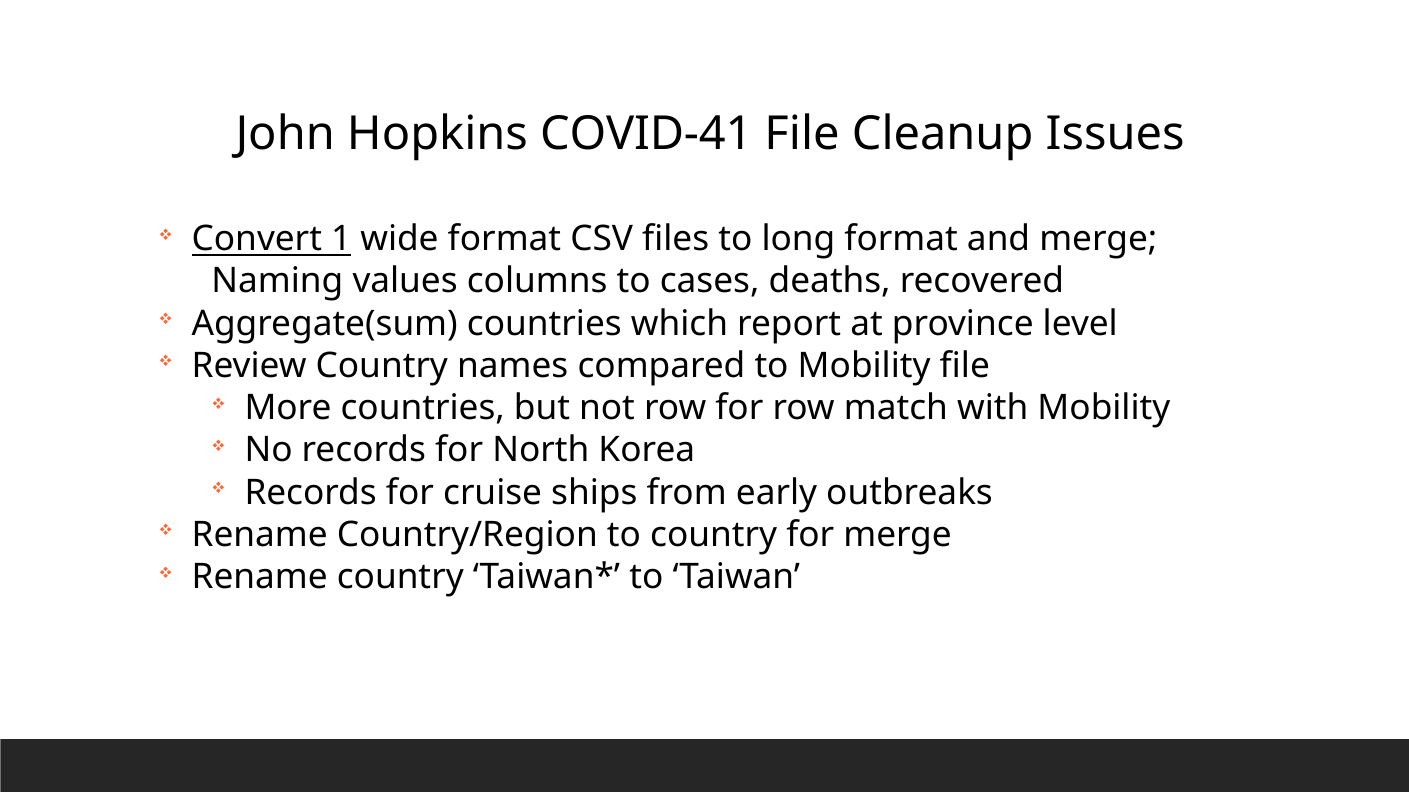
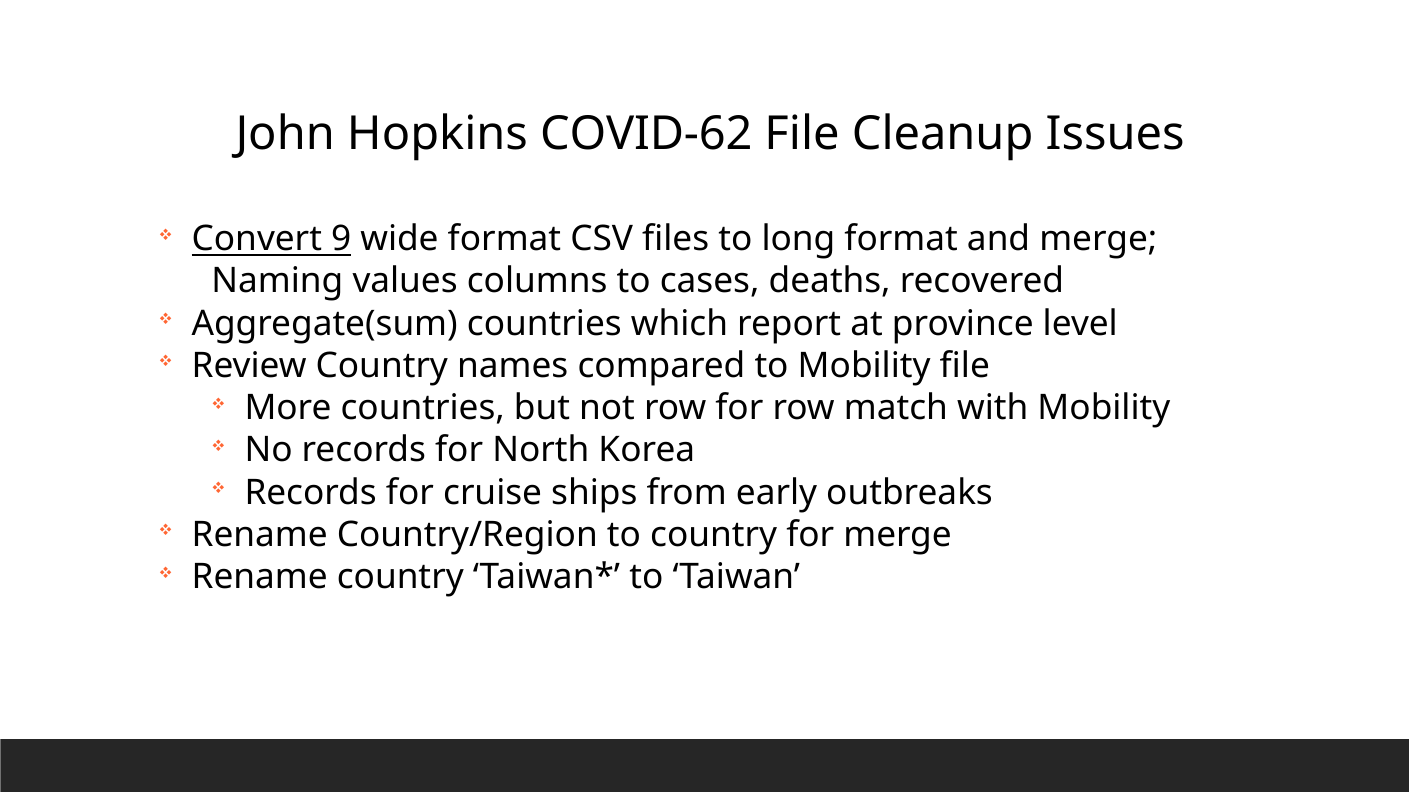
COVID-41: COVID-41 -> COVID-62
1: 1 -> 9
